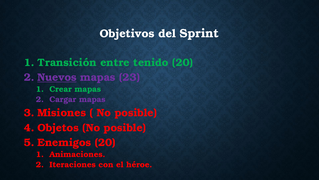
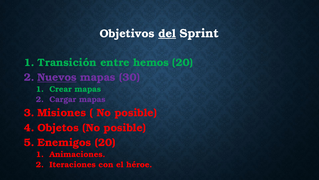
del underline: none -> present
tenido: tenido -> hemos
23: 23 -> 30
